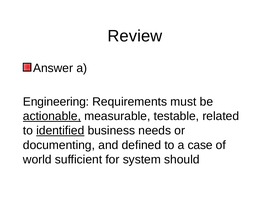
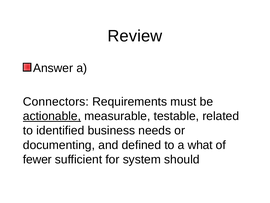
Engineering: Engineering -> Connectors
identified underline: present -> none
case: case -> what
world: world -> fewer
